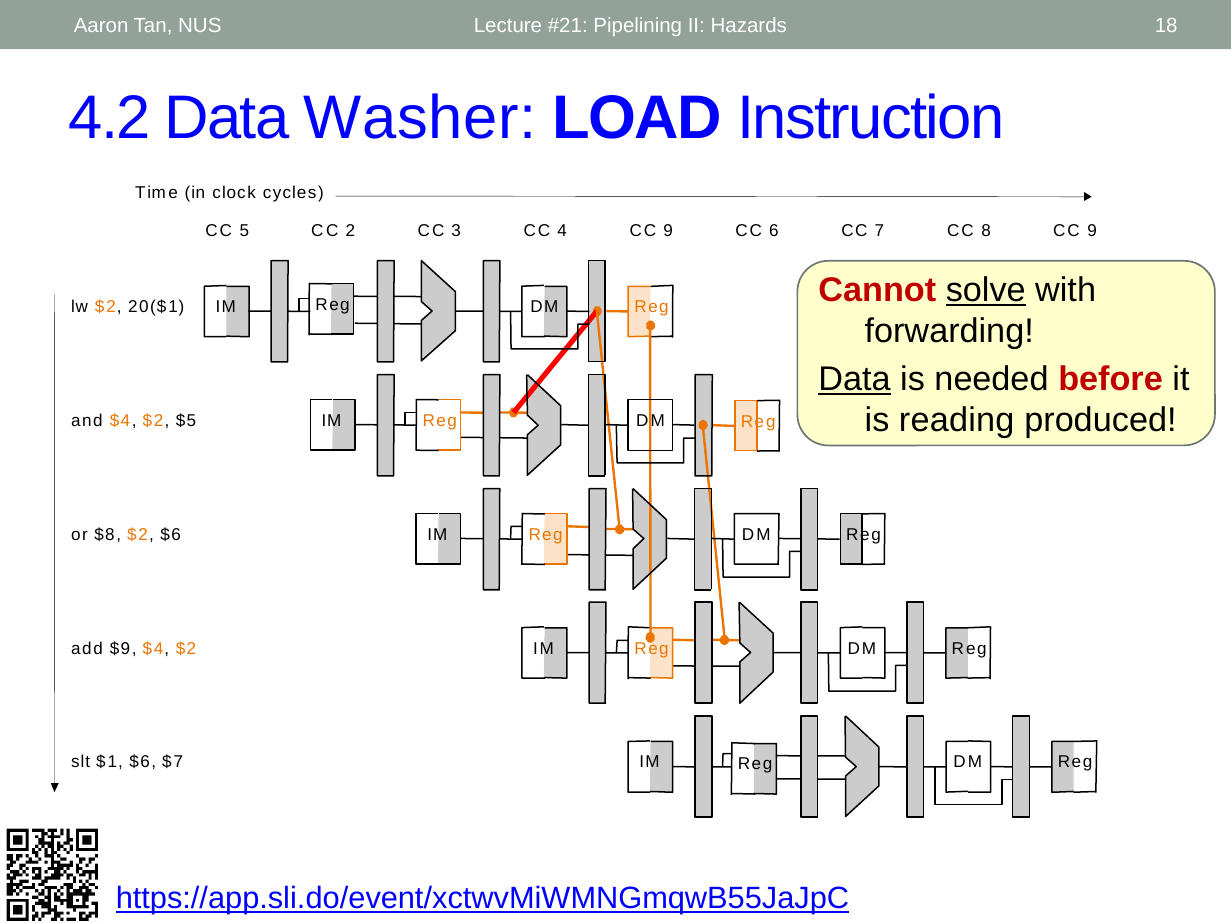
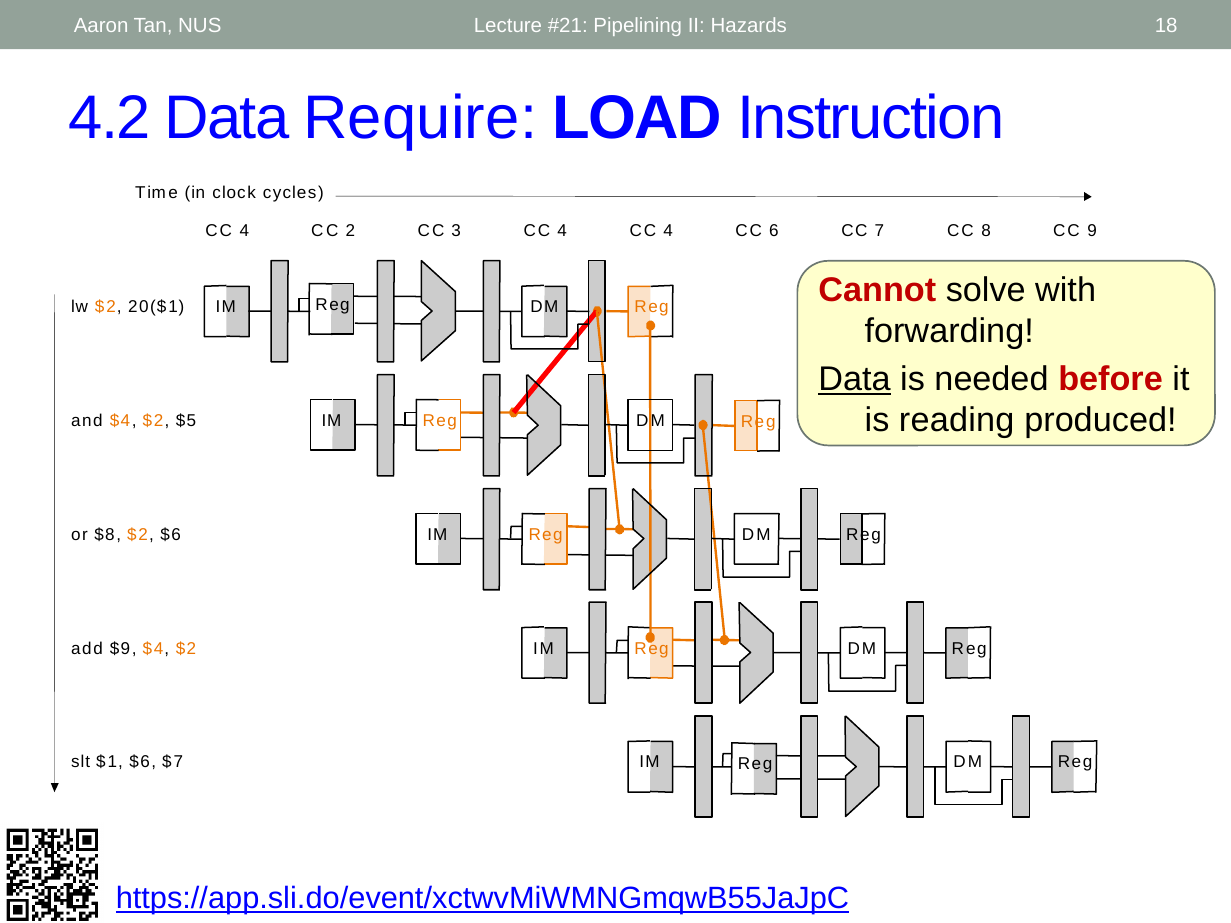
Washer: Washer -> Require
5 at (244, 230): 5 -> 4
9 at (668, 230): 9 -> 4
solve underline: present -> none
